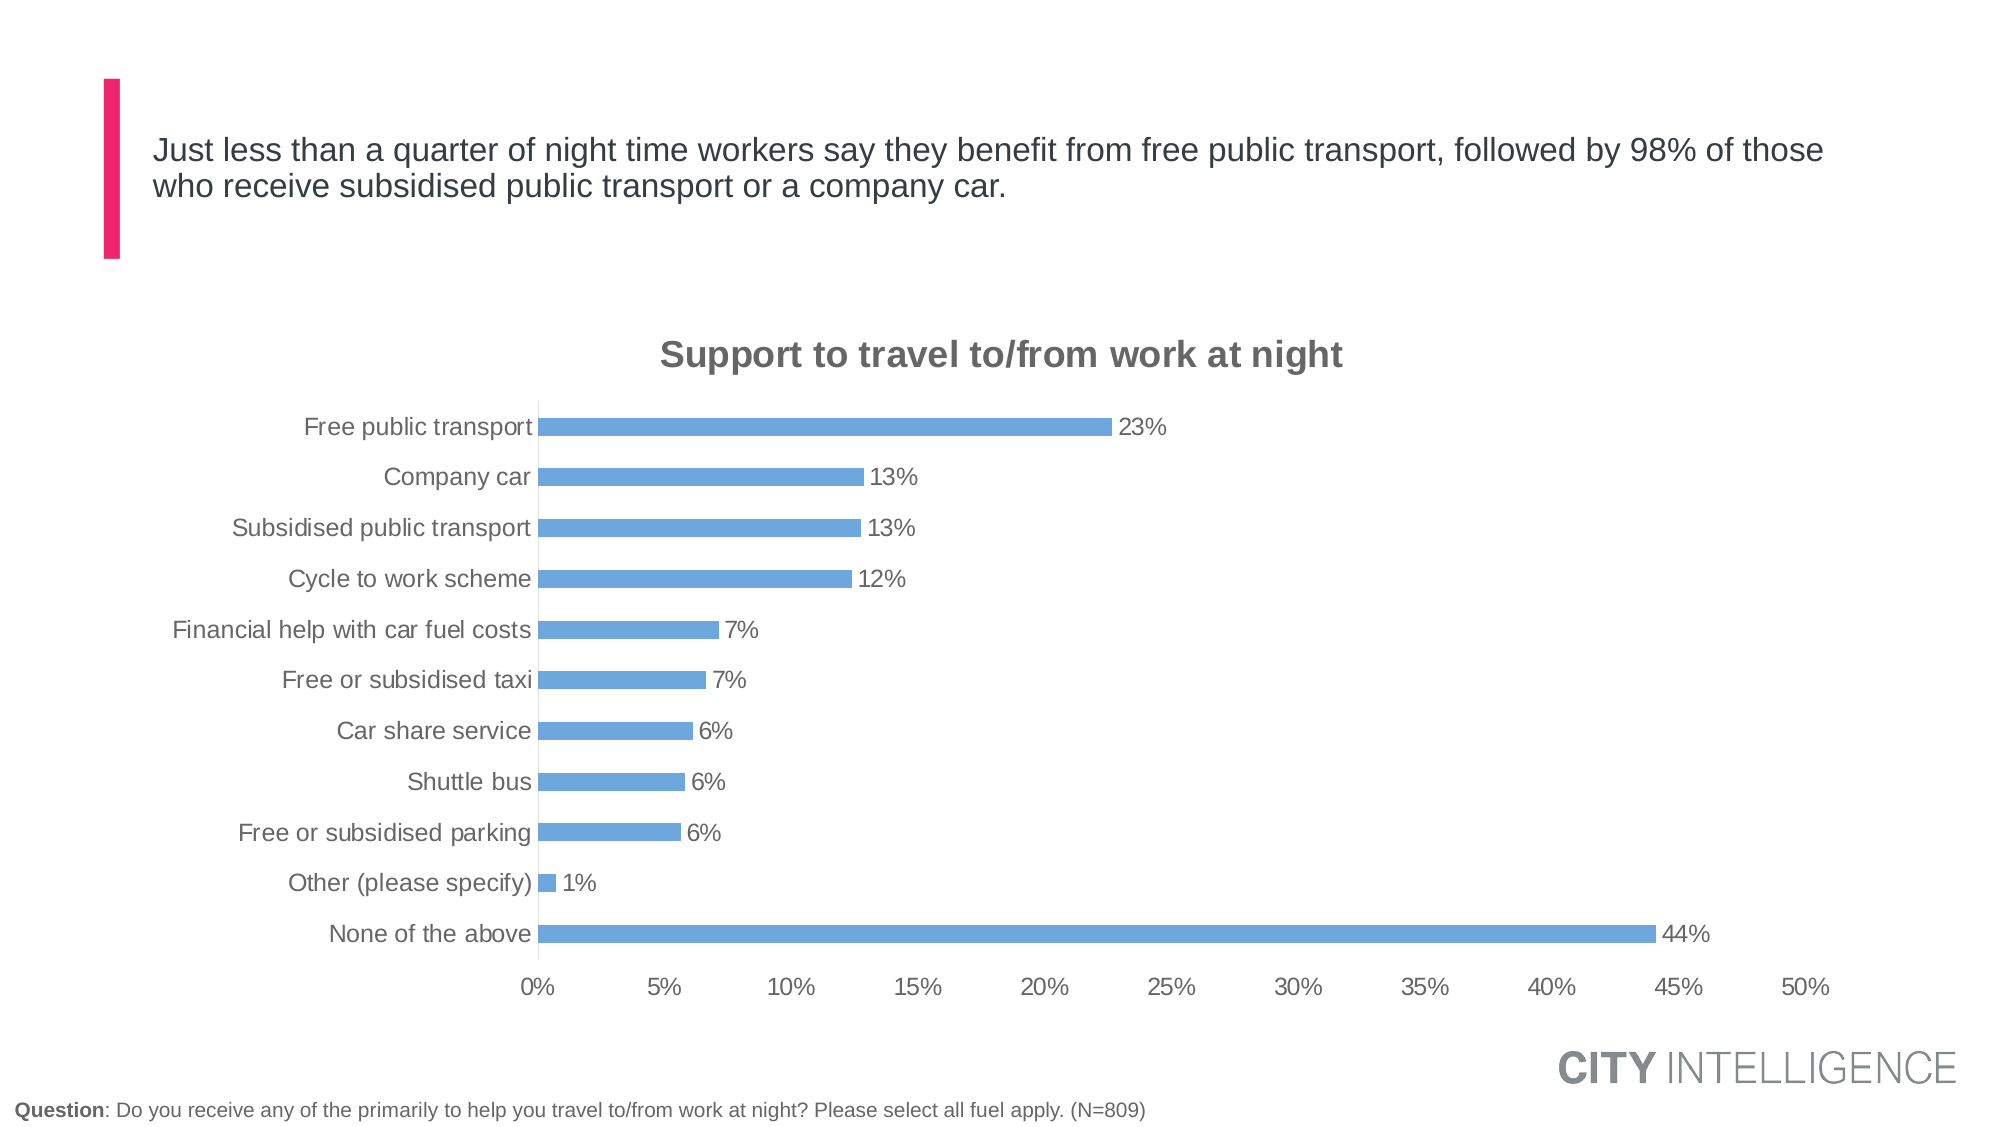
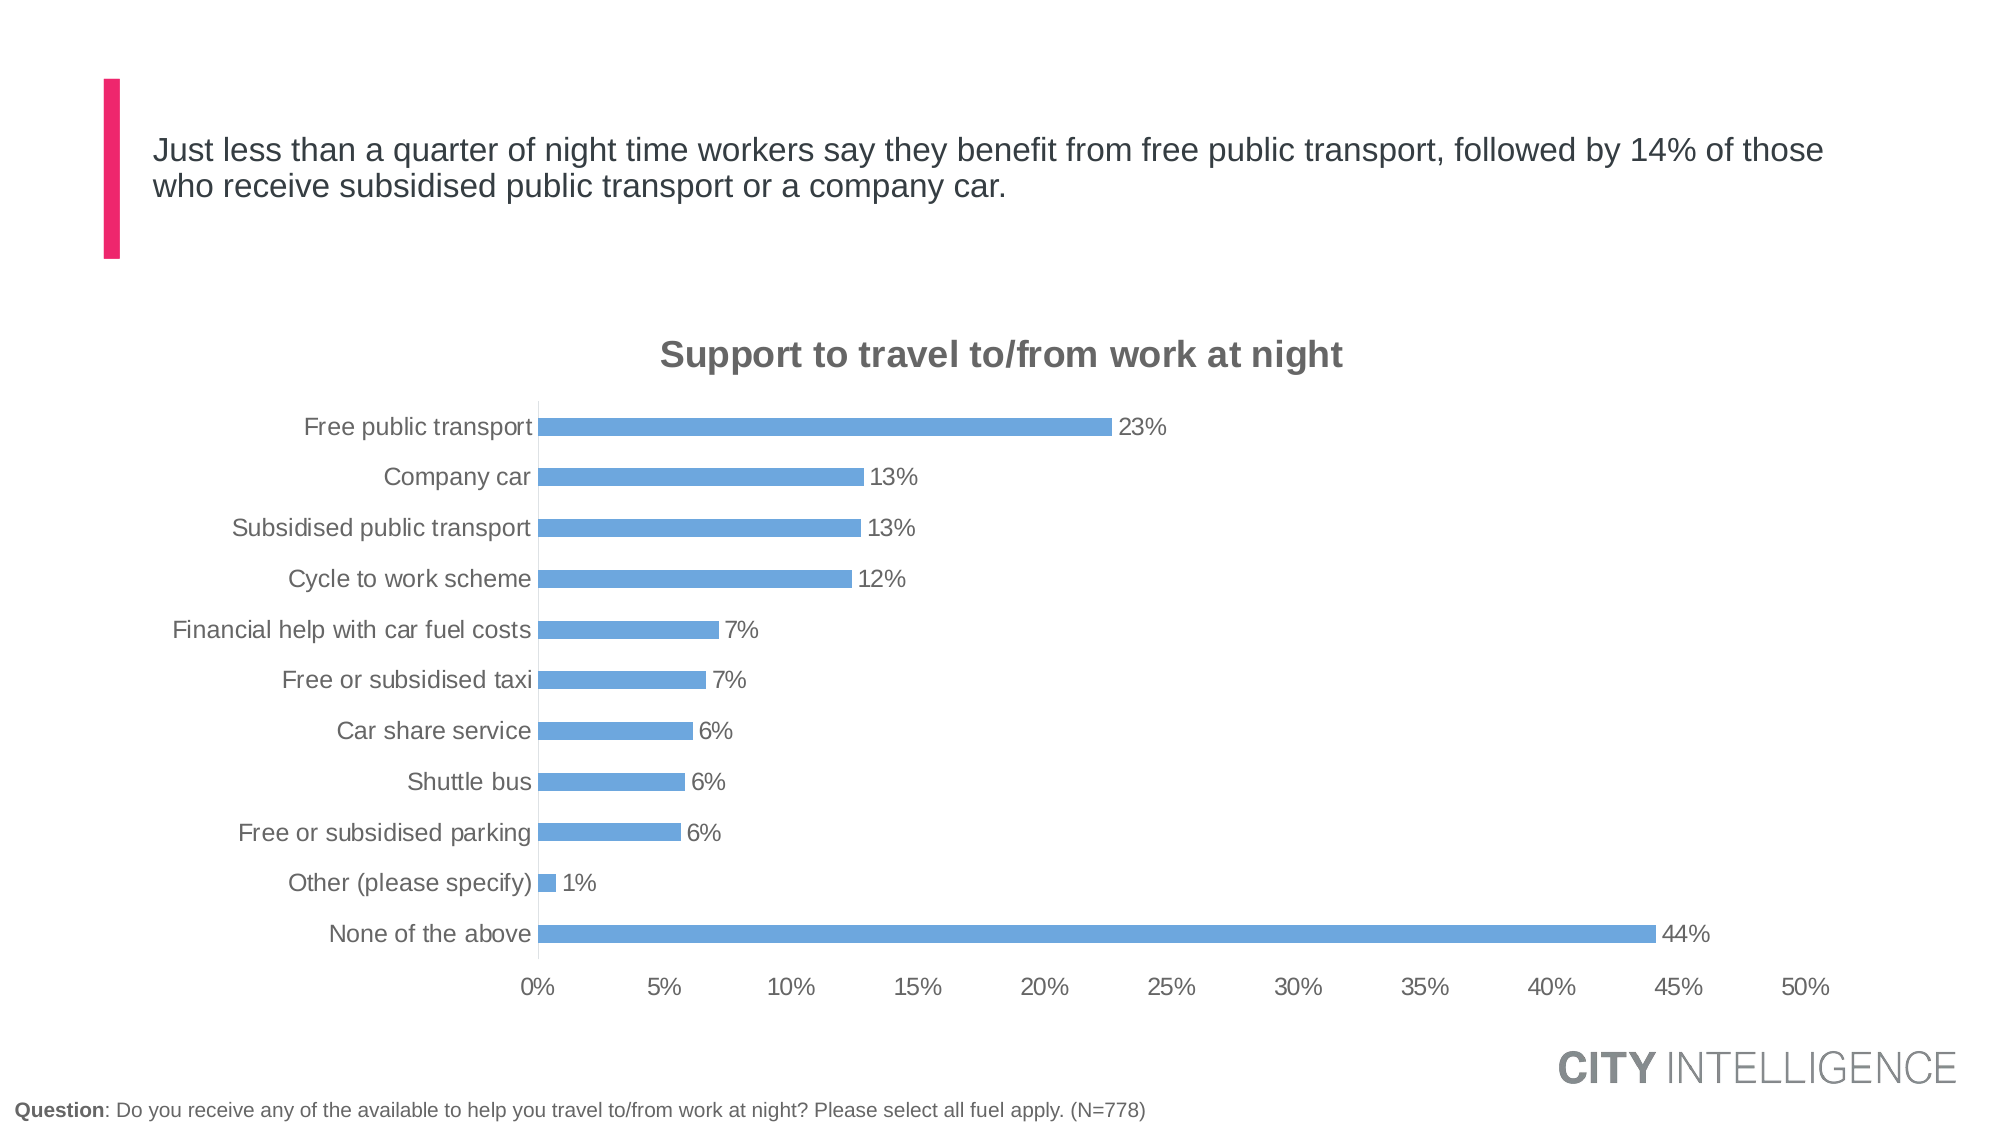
98%: 98% -> 14%
primarily: primarily -> available
N=809: N=809 -> N=778
